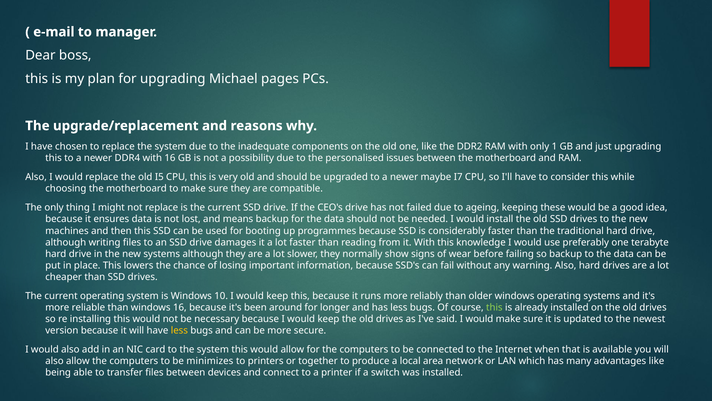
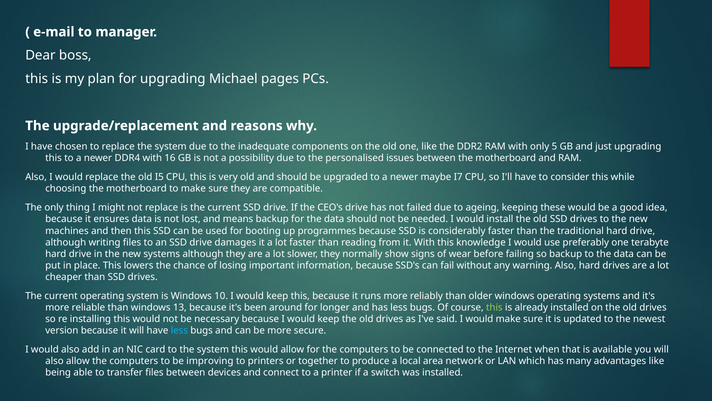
1: 1 -> 5
windows 16: 16 -> 13
less at (179, 330) colour: yellow -> light blue
minimizes: minimizes -> improving
